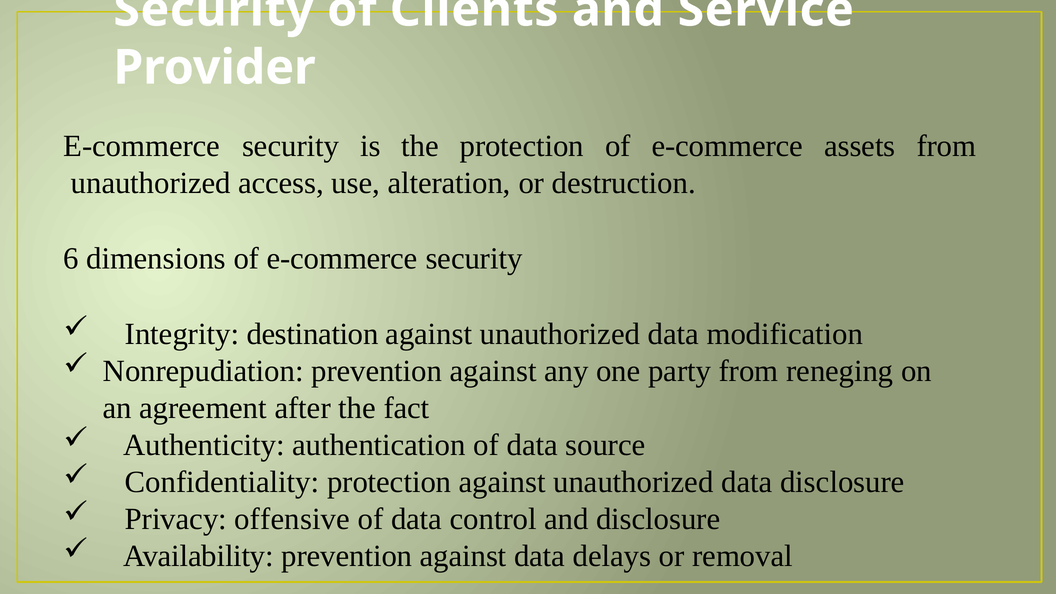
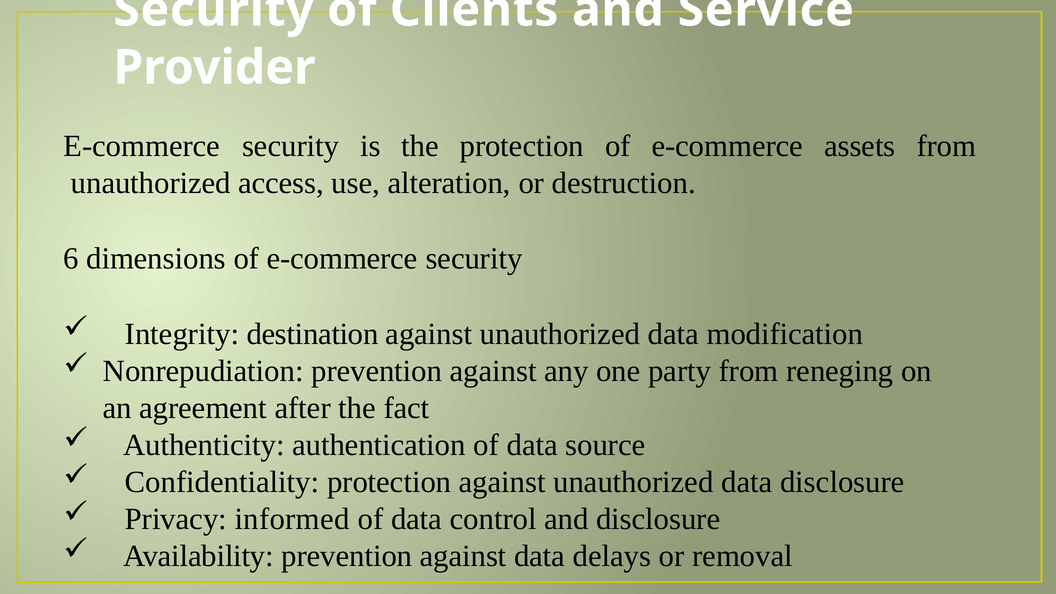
offensive: offensive -> informed
